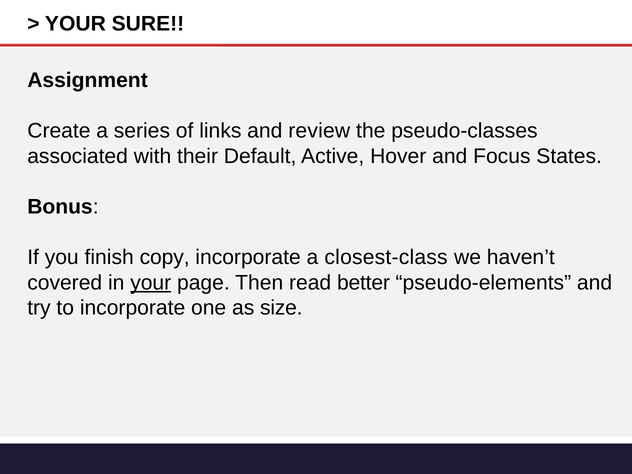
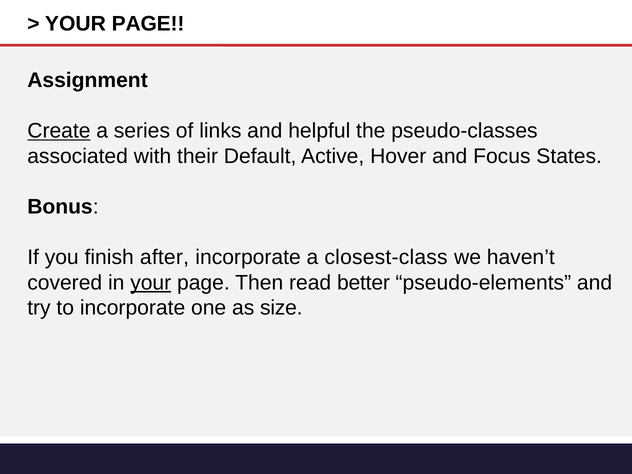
SURE at (148, 24): SURE -> PAGE
Create underline: none -> present
review: review -> helpful
copy: copy -> after
